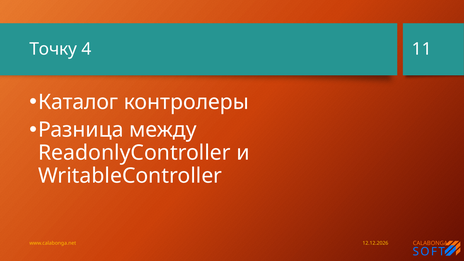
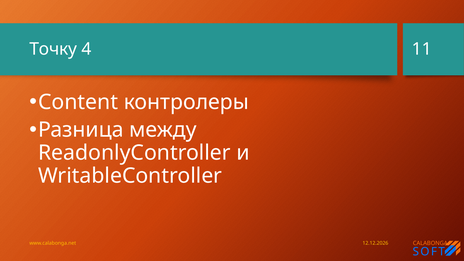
Каталог: Каталог -> Content
